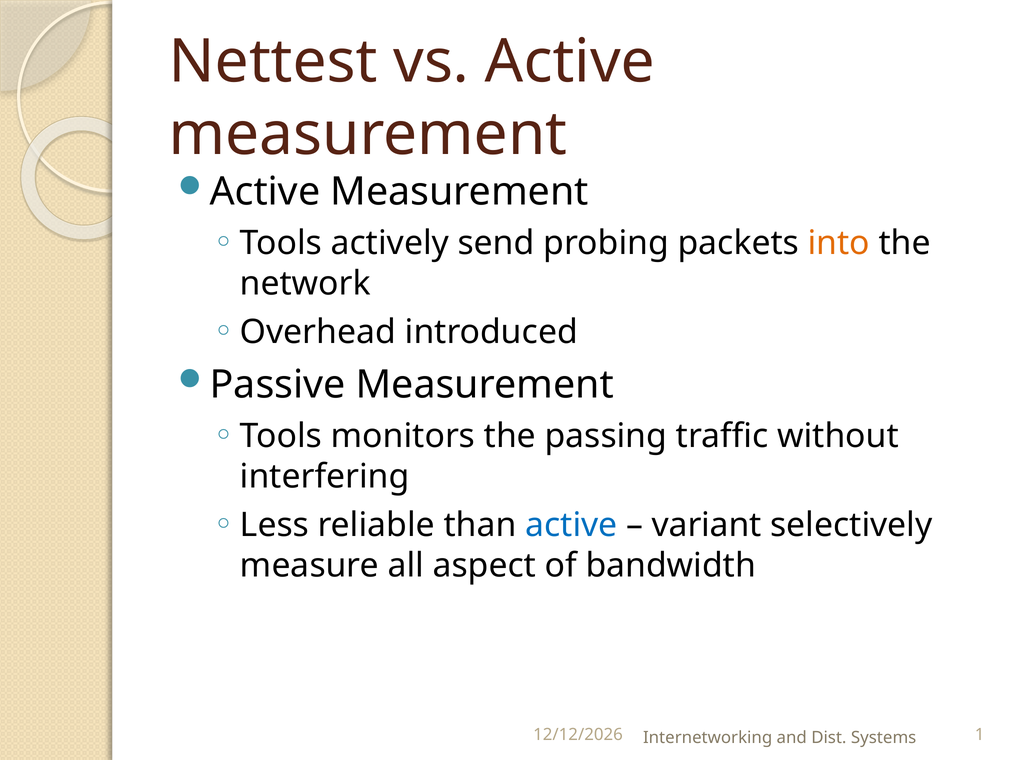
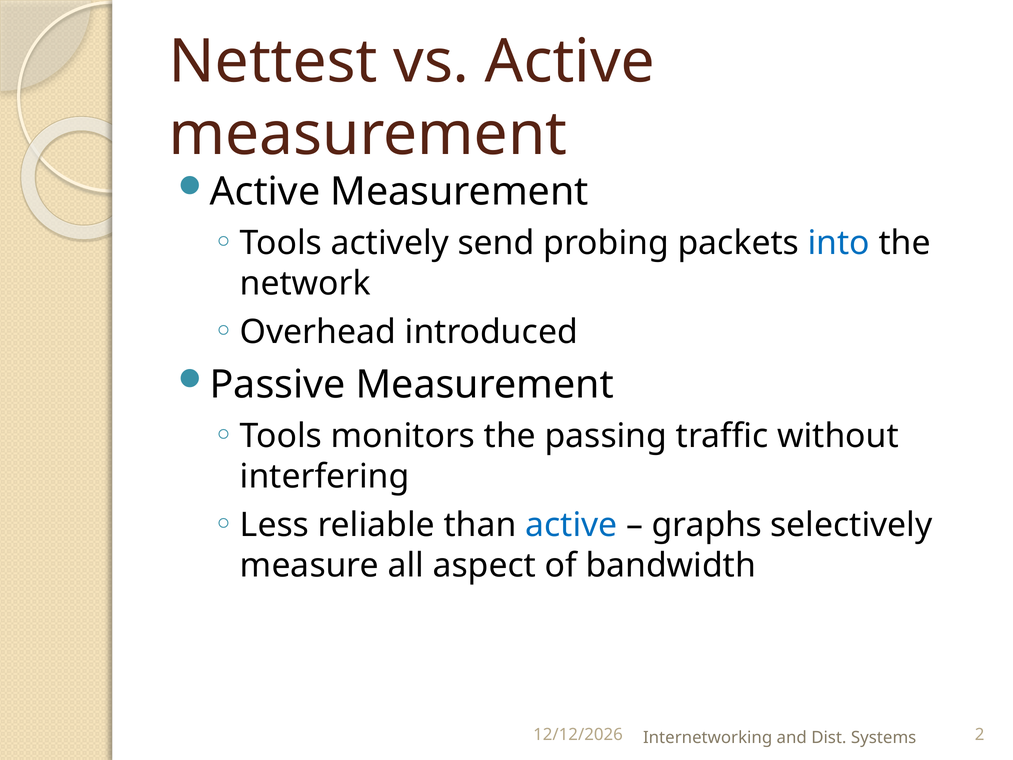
into colour: orange -> blue
variant: variant -> graphs
1: 1 -> 2
